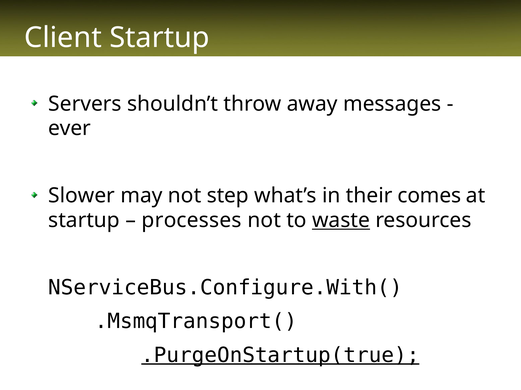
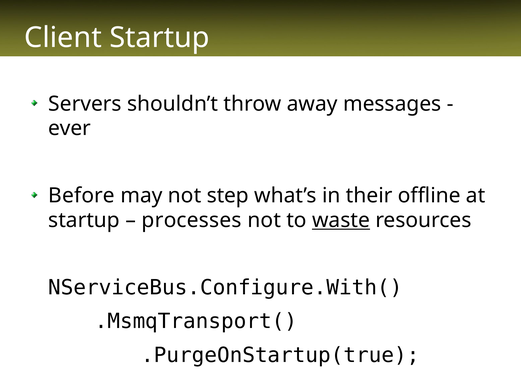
Slower: Slower -> Before
comes: comes -> offline
.PurgeOnStartup(true underline: present -> none
